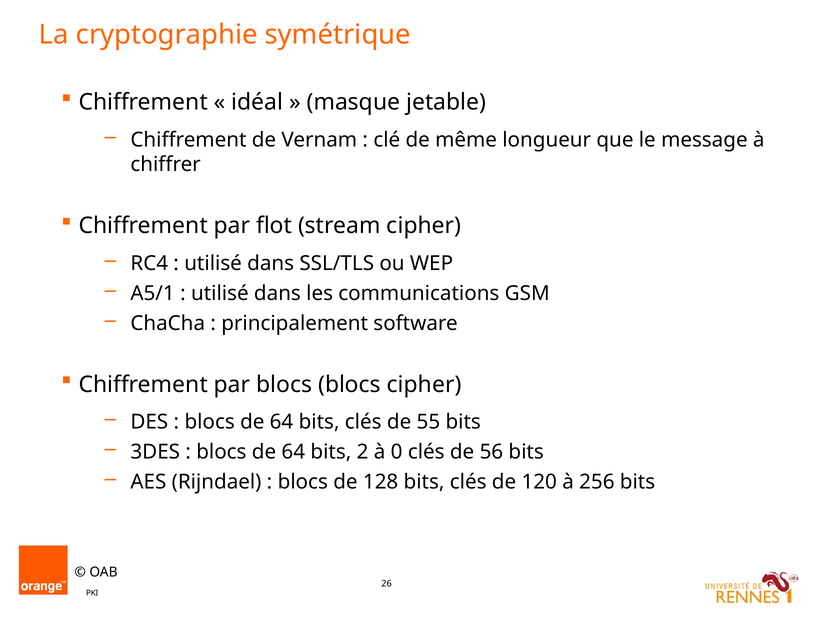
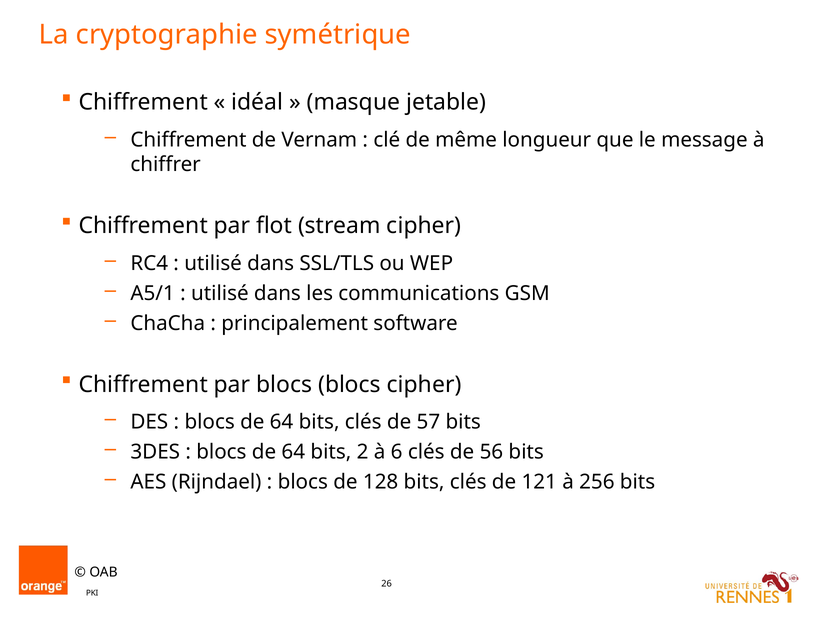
55: 55 -> 57
0: 0 -> 6
120: 120 -> 121
